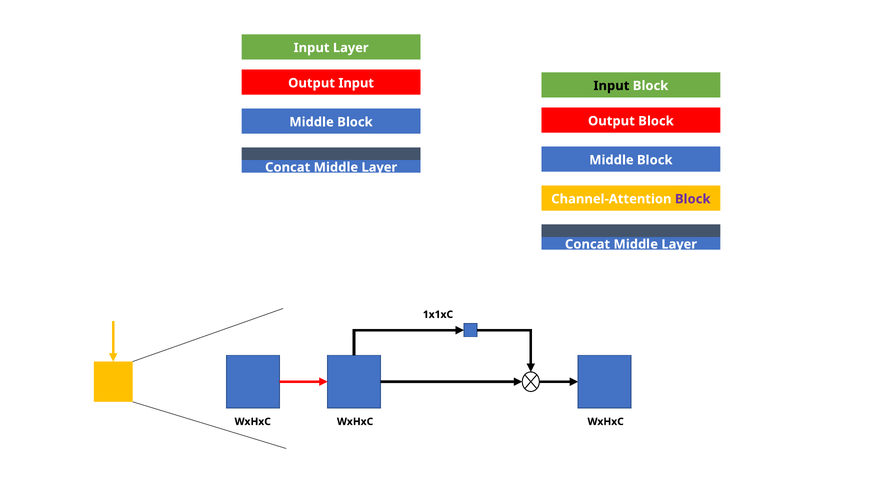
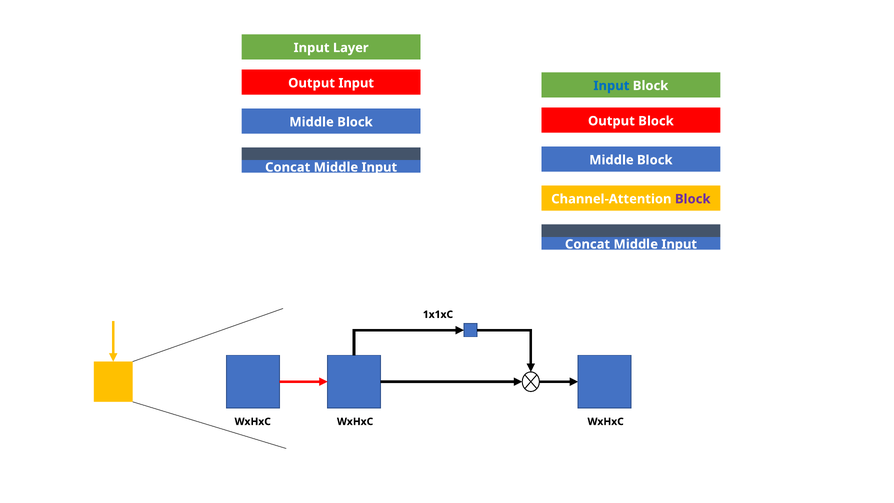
Input at (611, 86) colour: black -> blue
Layer at (379, 167): Layer -> Input
Layer at (679, 244): Layer -> Input
